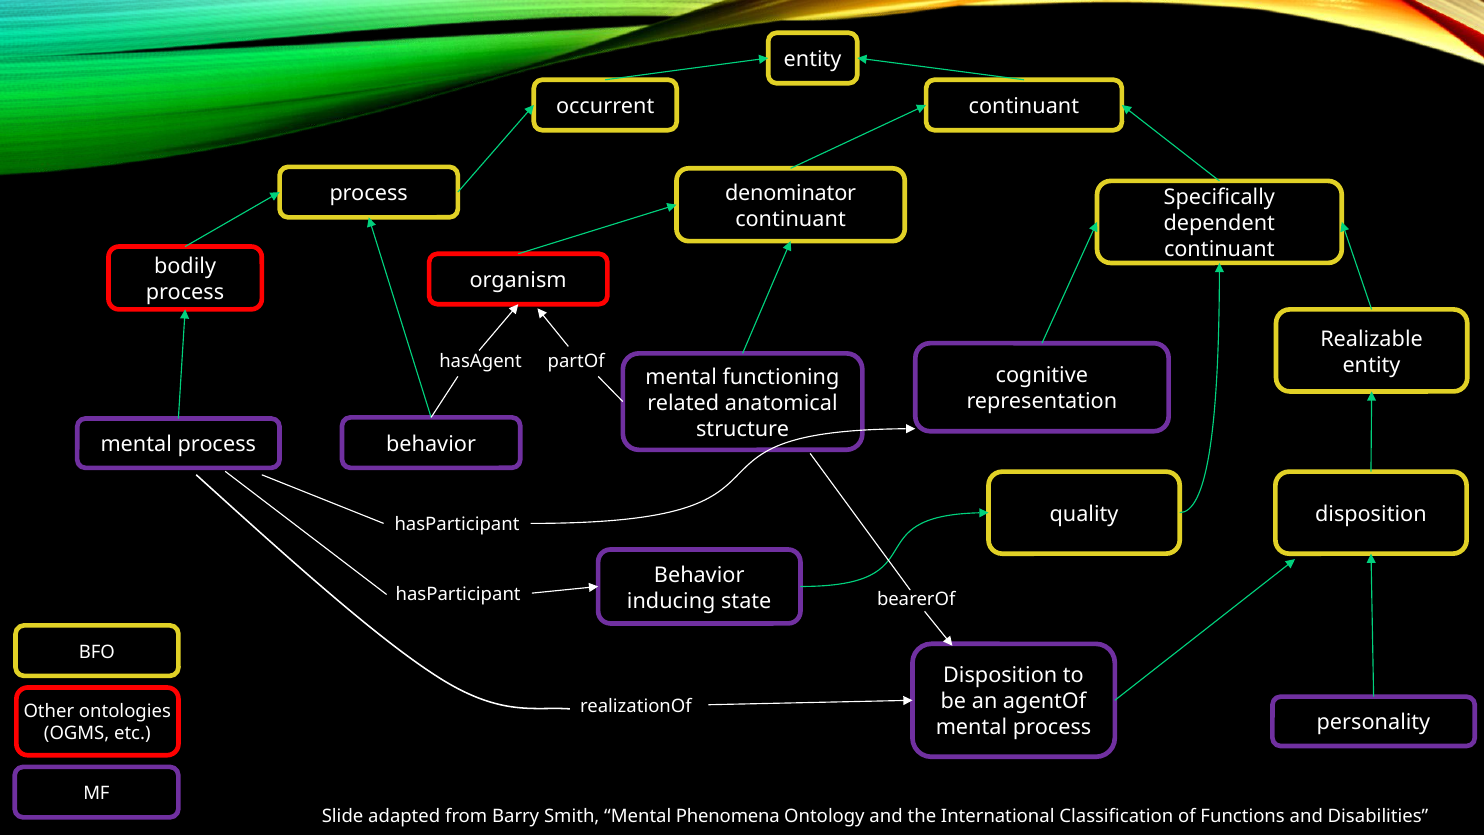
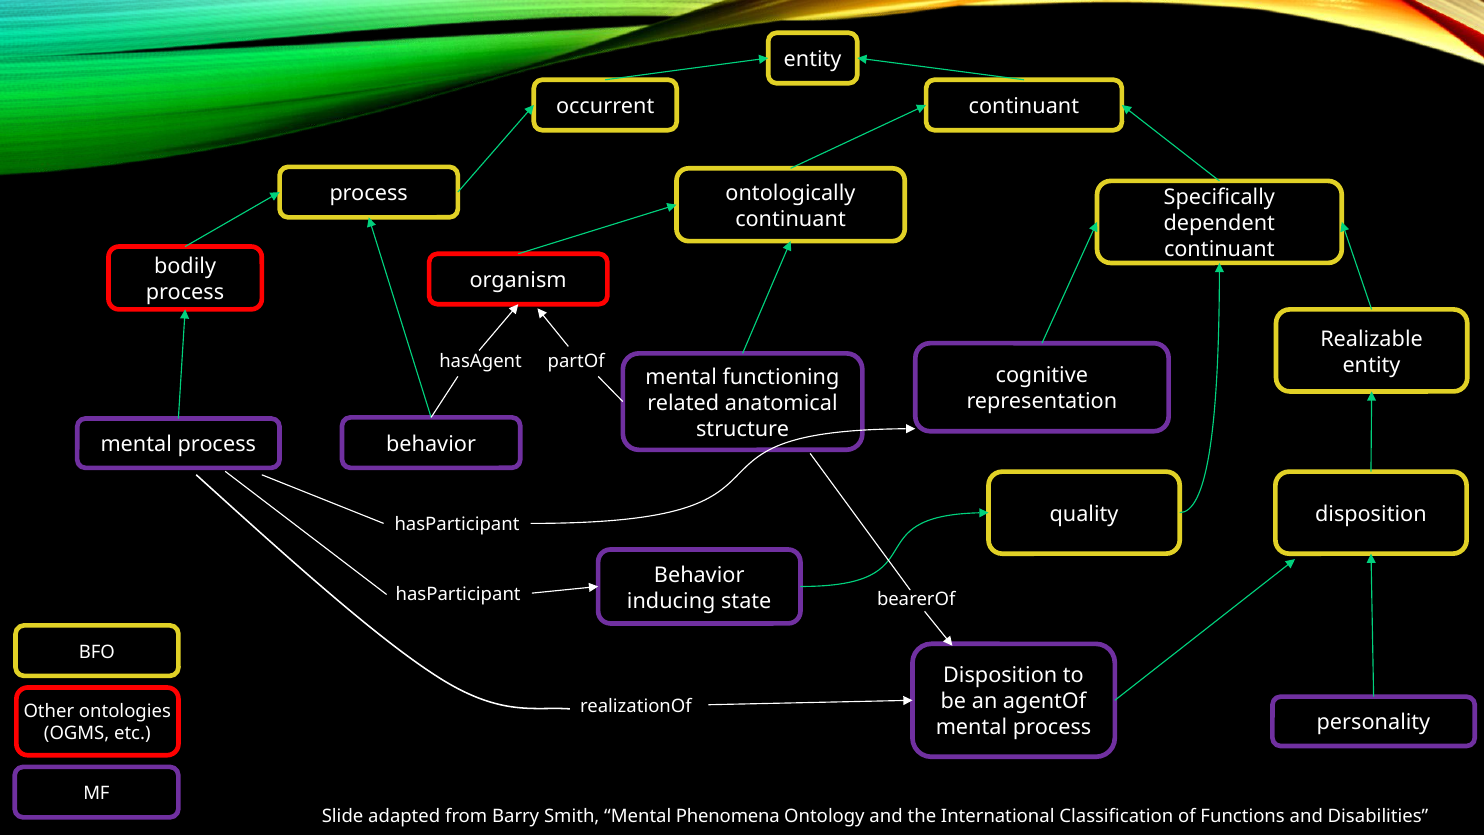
denominator: denominator -> ontologically
